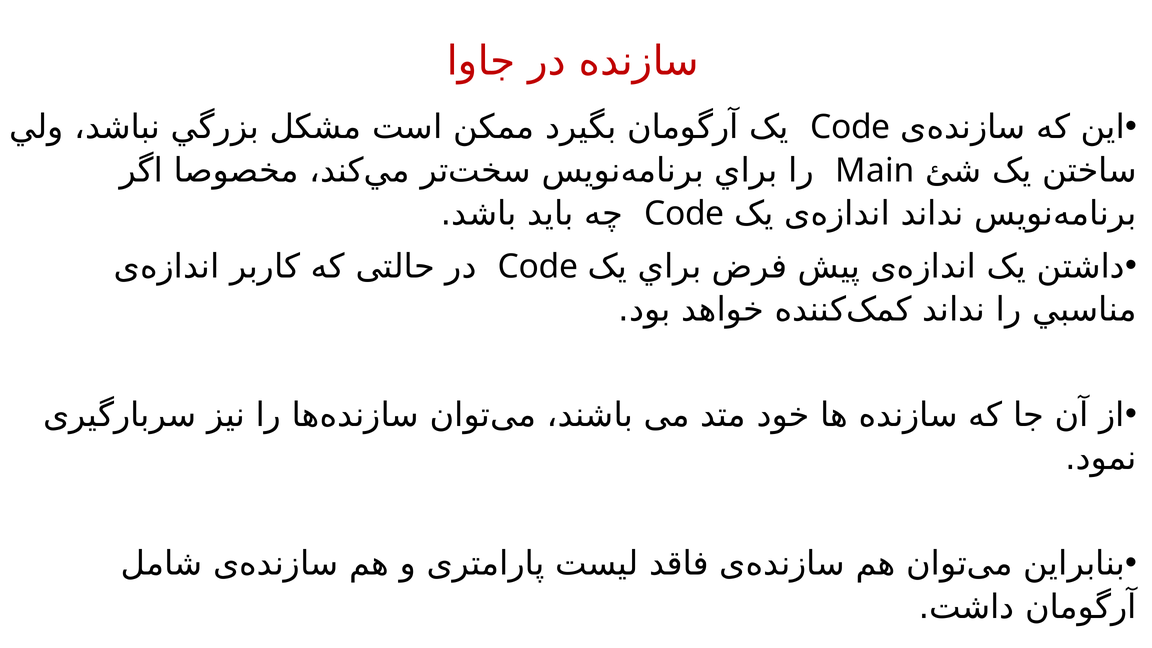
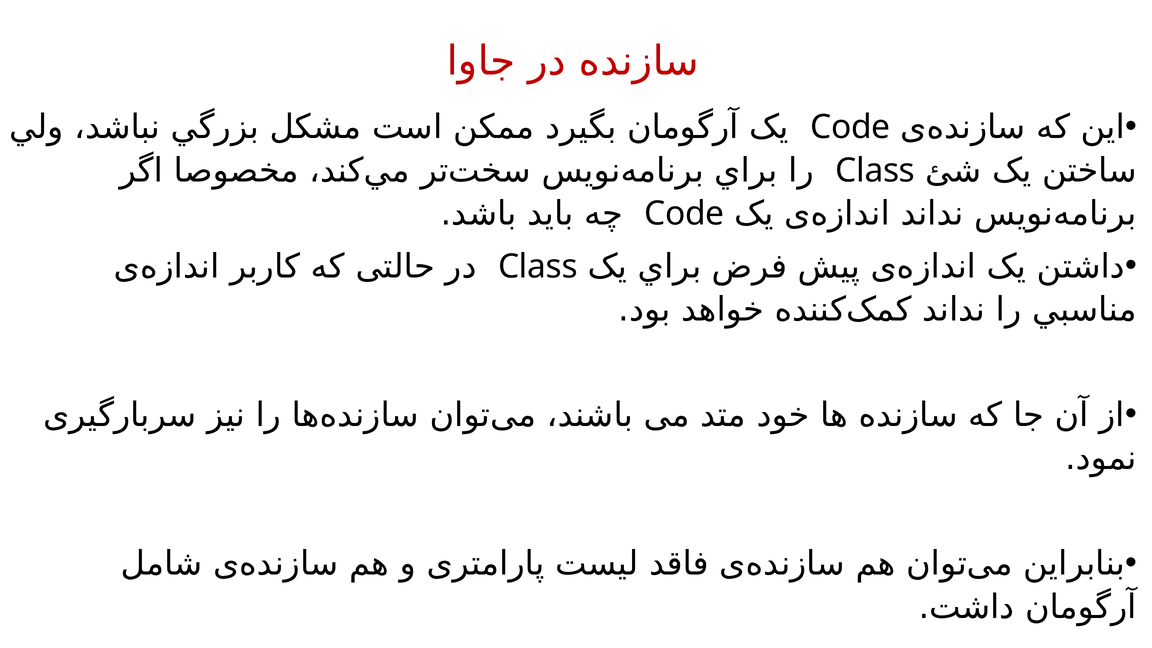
Main at (875, 171): Main -> Class
Code at (538, 266): Code -> Class
